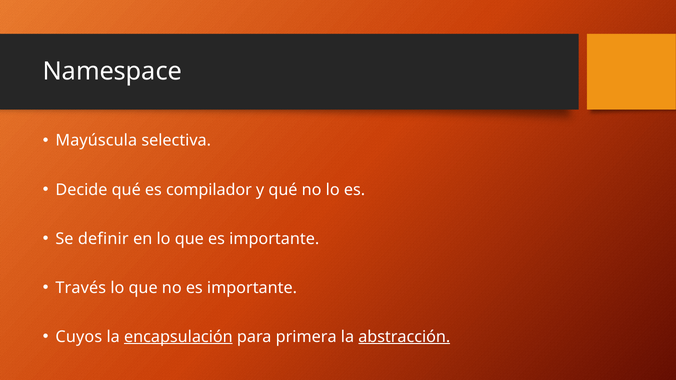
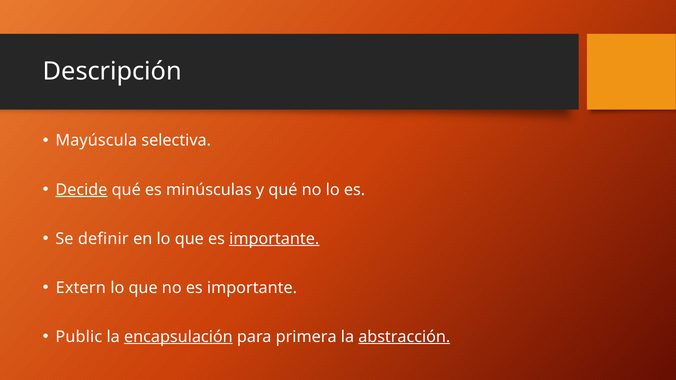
Namespace: Namespace -> Descripción
Decide underline: none -> present
compilador: compilador -> minúsculas
importante at (274, 239) underline: none -> present
Través: Través -> Extern
Cuyos: Cuyos -> Public
